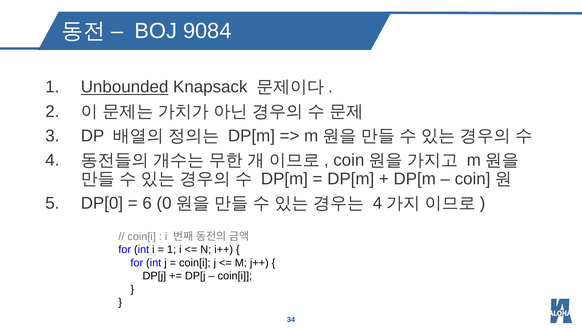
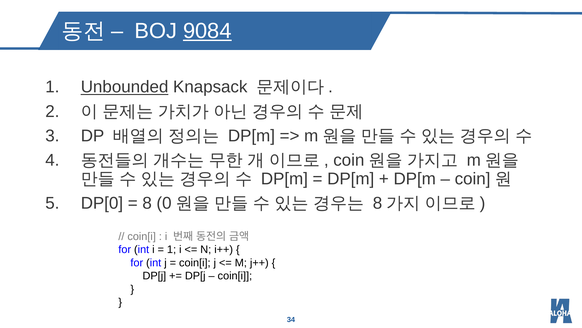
9084 underline: none -> present
6 at (147, 203): 6 -> 8
4 at (377, 203): 4 -> 8
